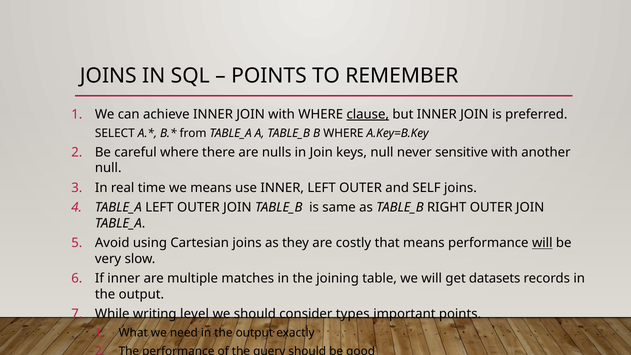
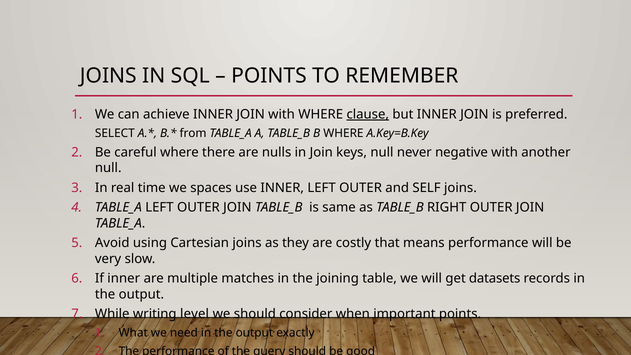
sensitive: sensitive -> negative
we means: means -> spaces
will at (542, 243) underline: present -> none
types: types -> when
